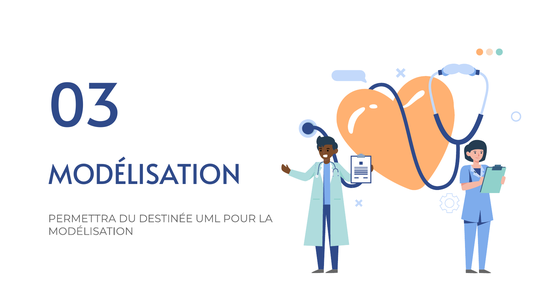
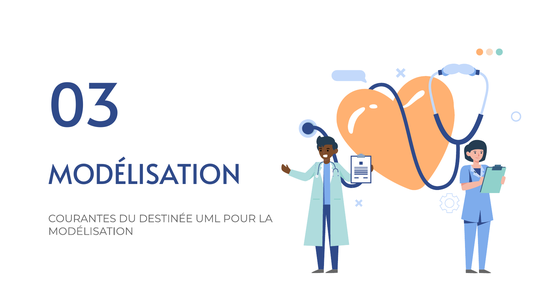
PERMETTRA: PERMETTRA -> COURANTES
